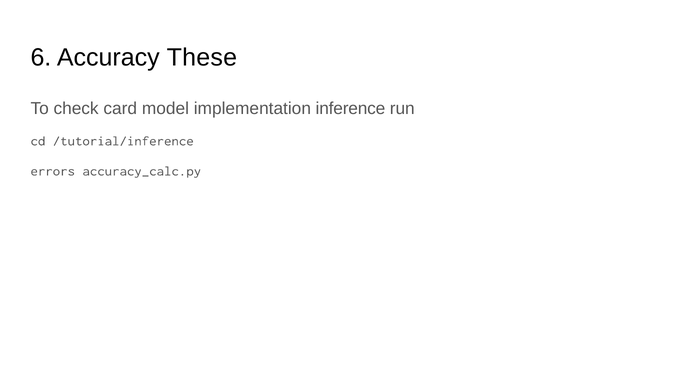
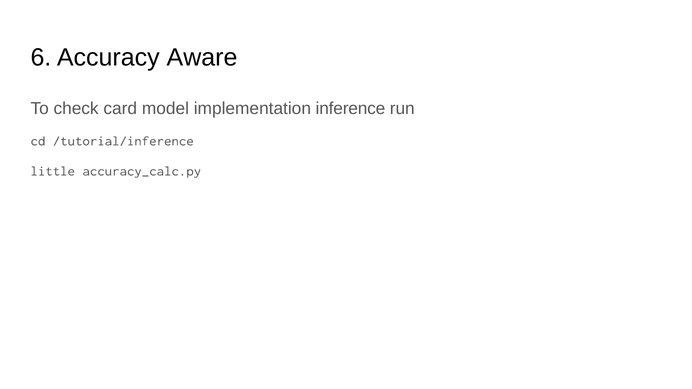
These: These -> Aware
errors: errors -> little
